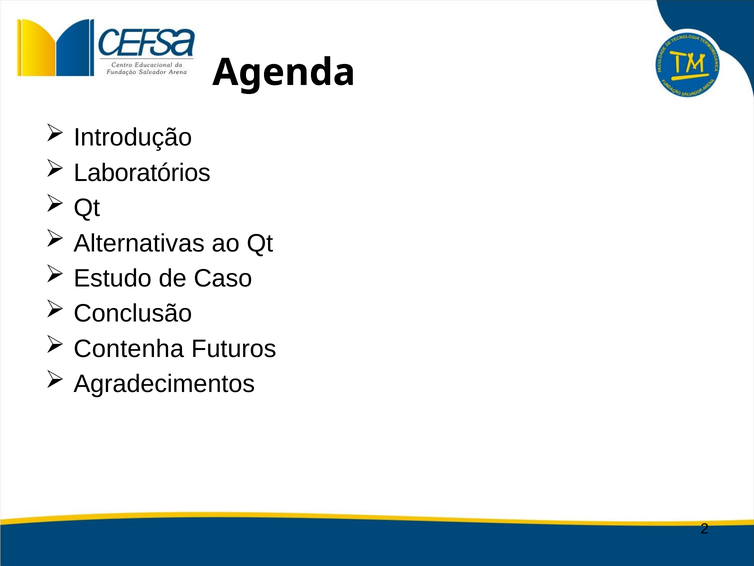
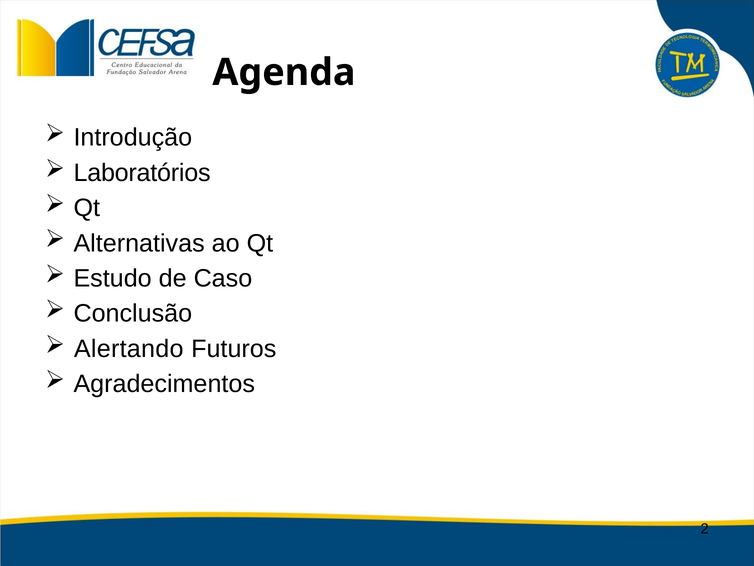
Contenha: Contenha -> Alertando
